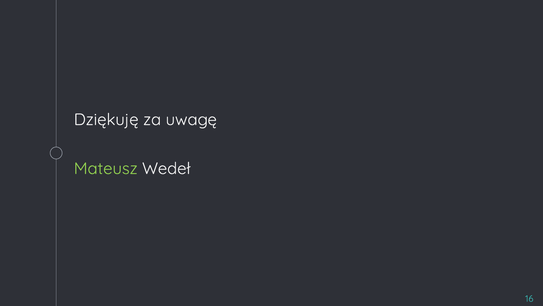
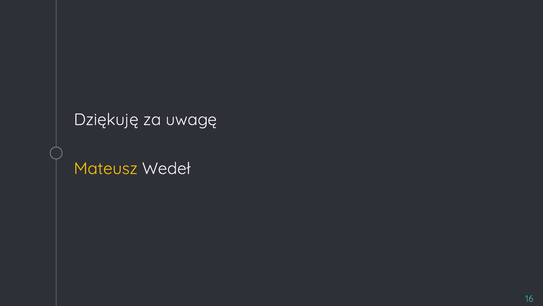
Mateusz colour: light green -> yellow
